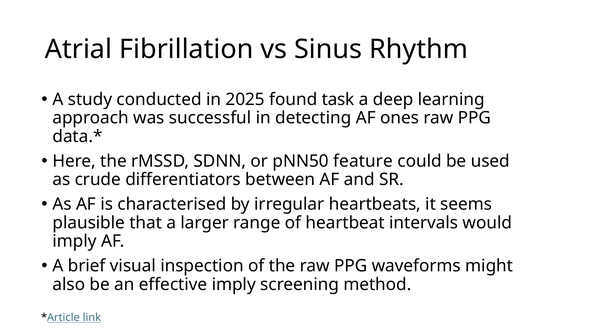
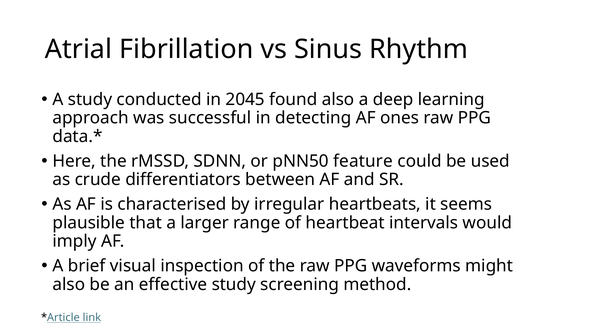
2025: 2025 -> 2045
found task: task -> also
effective imply: imply -> study
